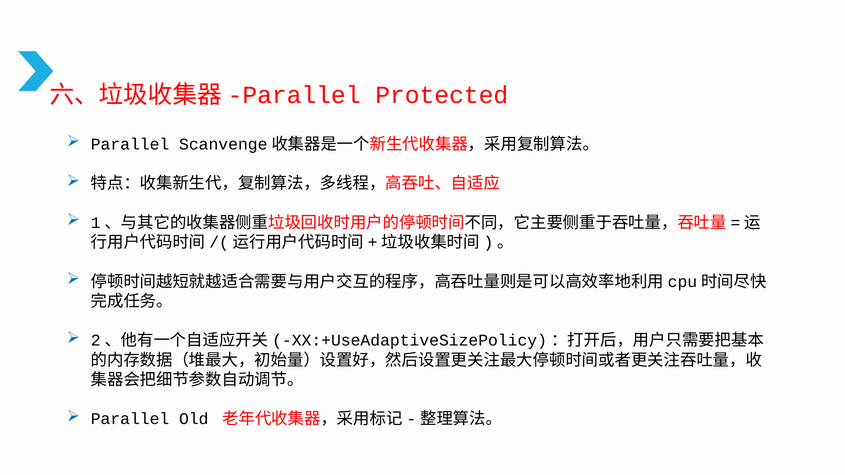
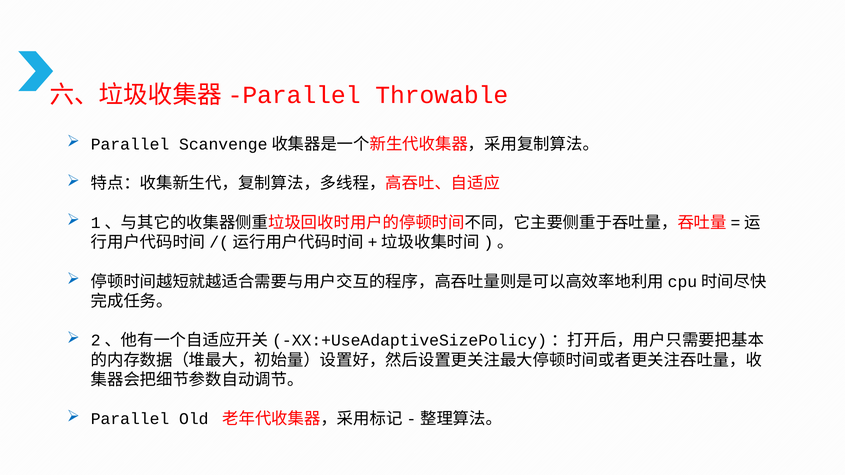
Protected: Protected -> Throwable
